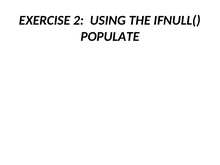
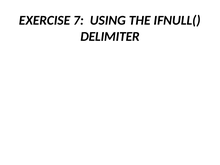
2: 2 -> 7
POPULATE: POPULATE -> DELIMITER
